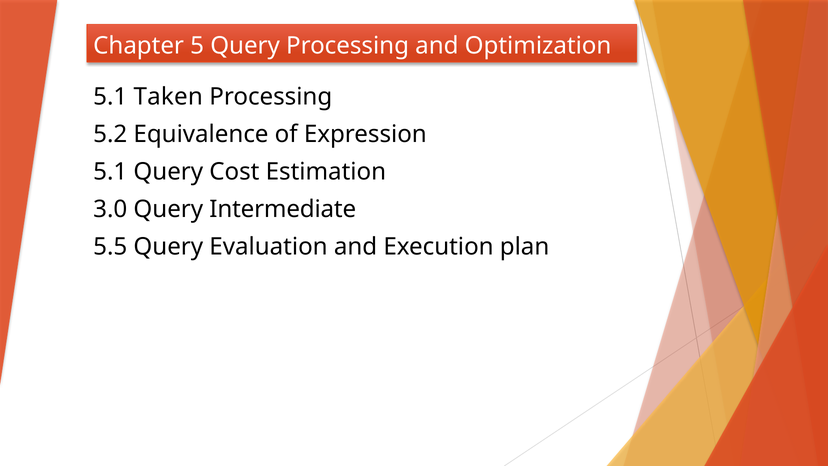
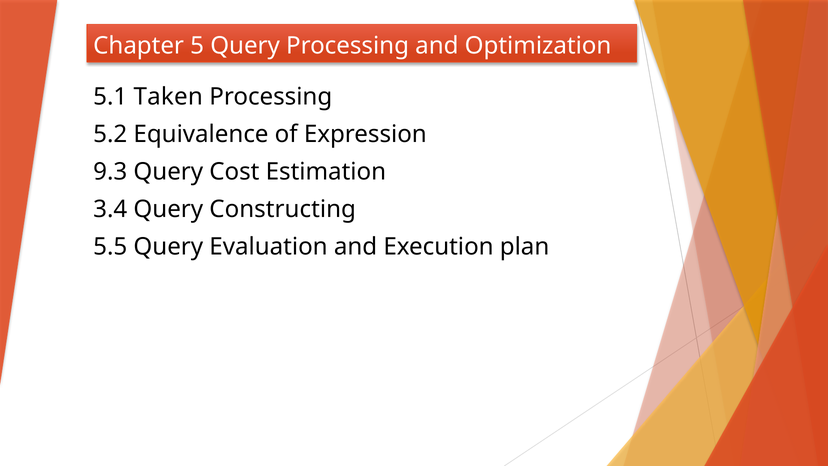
5.1 at (110, 172): 5.1 -> 9.3
3.0: 3.0 -> 3.4
Intermediate: Intermediate -> Constructing
